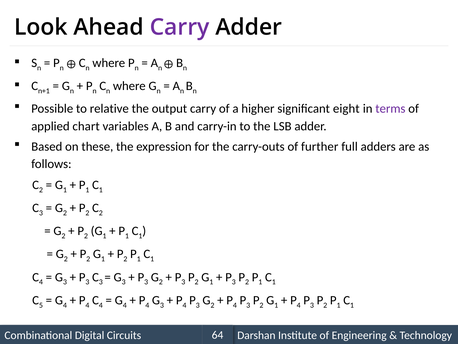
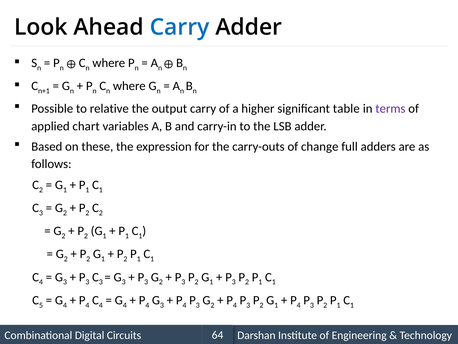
Carry at (180, 27) colour: purple -> blue
eight: eight -> table
further: further -> change
